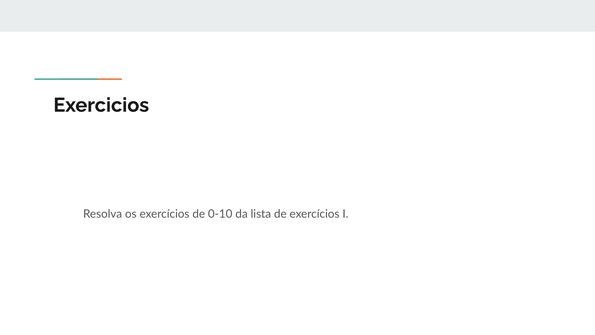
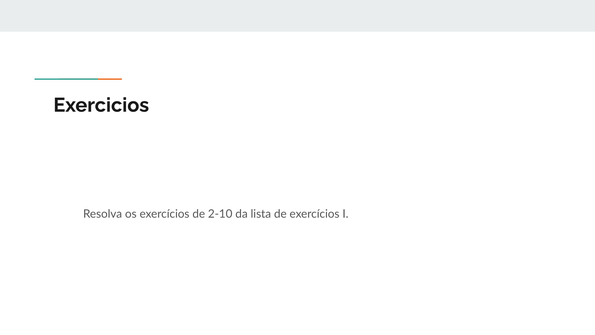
0-10: 0-10 -> 2-10
